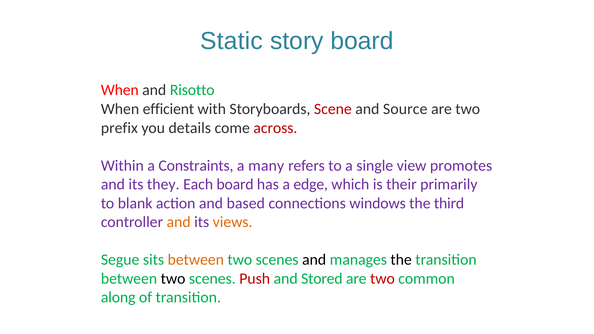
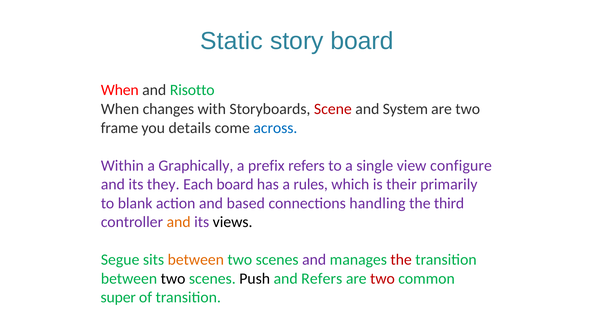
efficient: efficient -> changes
Source: Source -> System
prefix: prefix -> frame
across colour: red -> blue
Constraints: Constraints -> Graphically
many: many -> prefix
promotes: promotes -> configure
edge: edge -> rules
windows: windows -> handling
views colour: orange -> black
and at (314, 260) colour: black -> purple
the at (401, 260) colour: black -> red
Push colour: red -> black
and Stored: Stored -> Refers
along: along -> super
